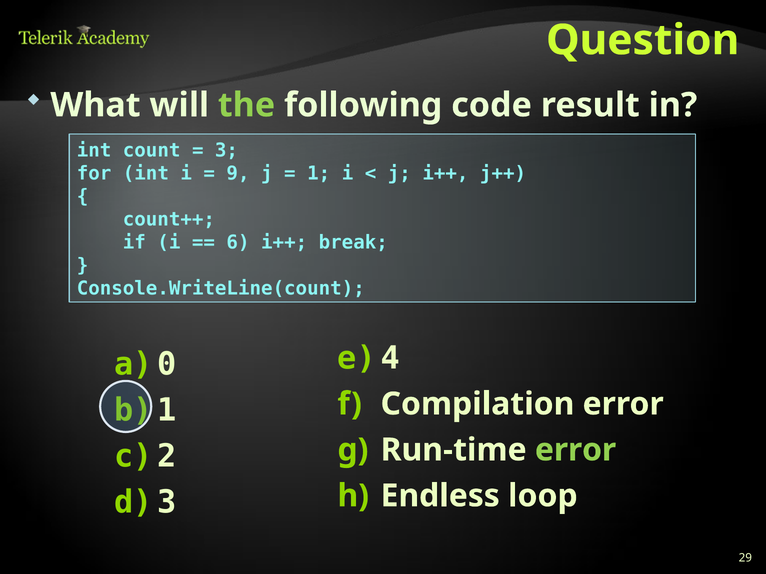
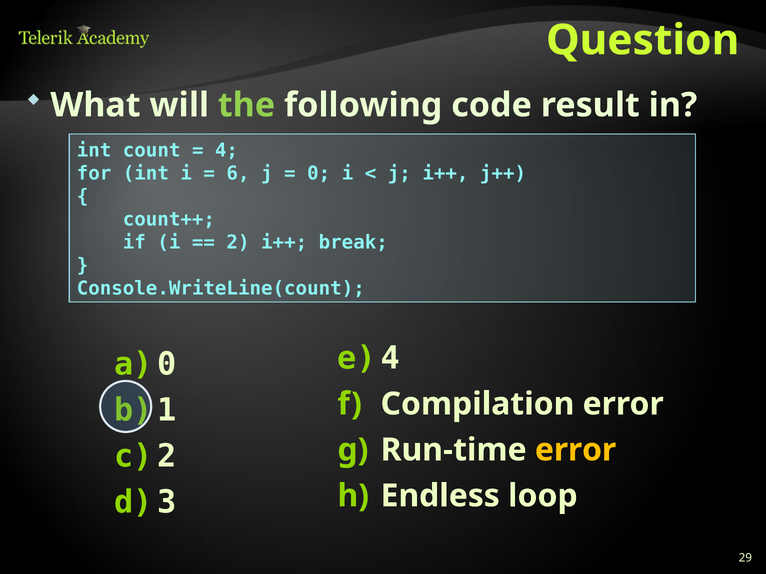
3: 3 -> 4
9: 9 -> 6
1: 1 -> 0
6: 6 -> 2
error at (576, 450) colour: light green -> yellow
